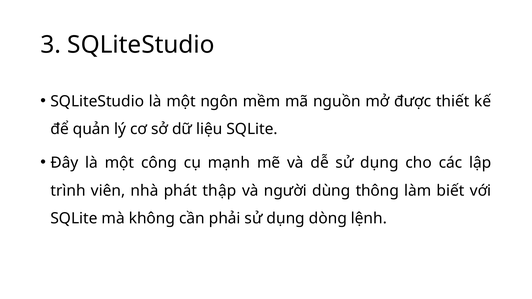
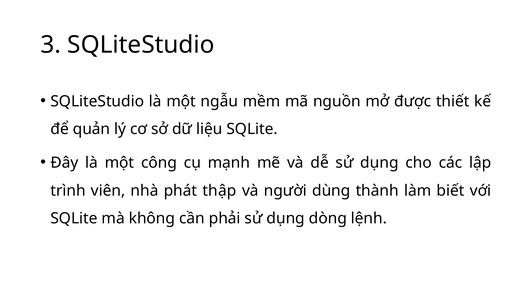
ngôn: ngôn -> ngẫu
thông: thông -> thành
